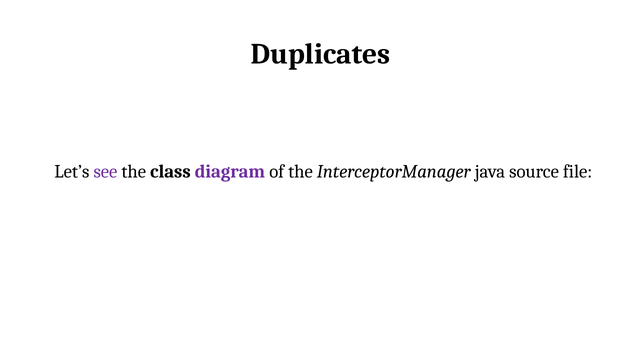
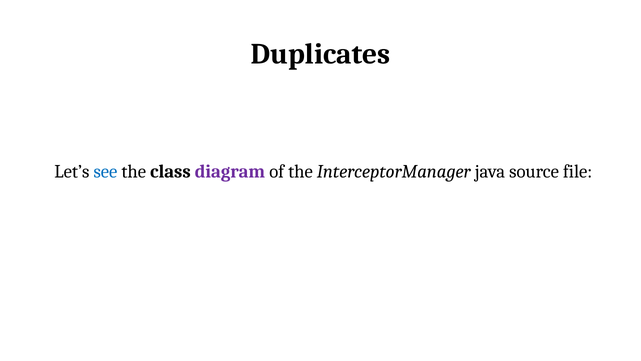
see colour: purple -> blue
